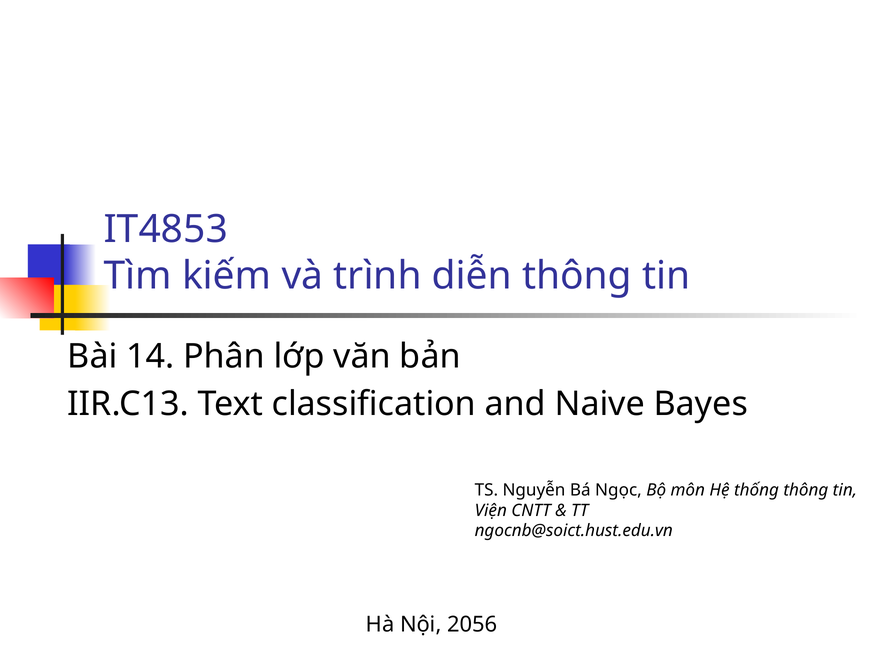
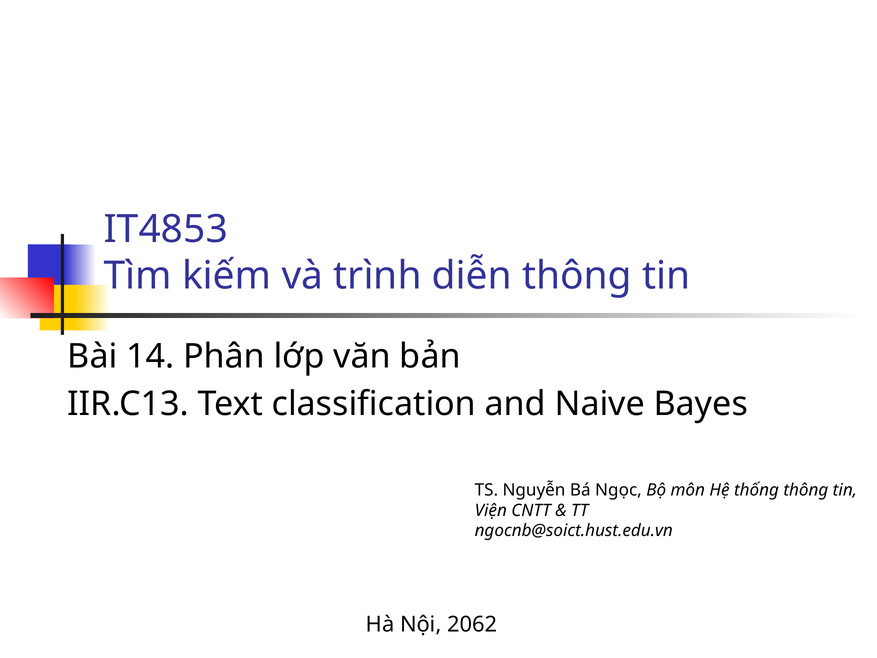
2056: 2056 -> 2062
